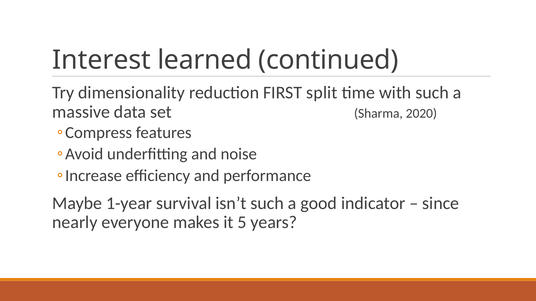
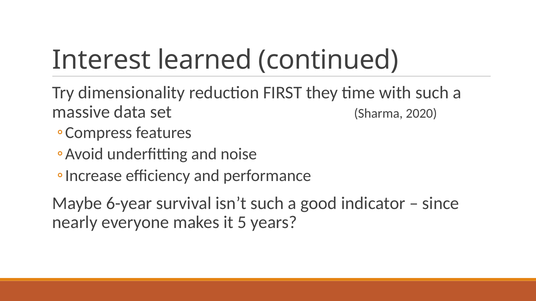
split: split -> they
1-year: 1-year -> 6-year
